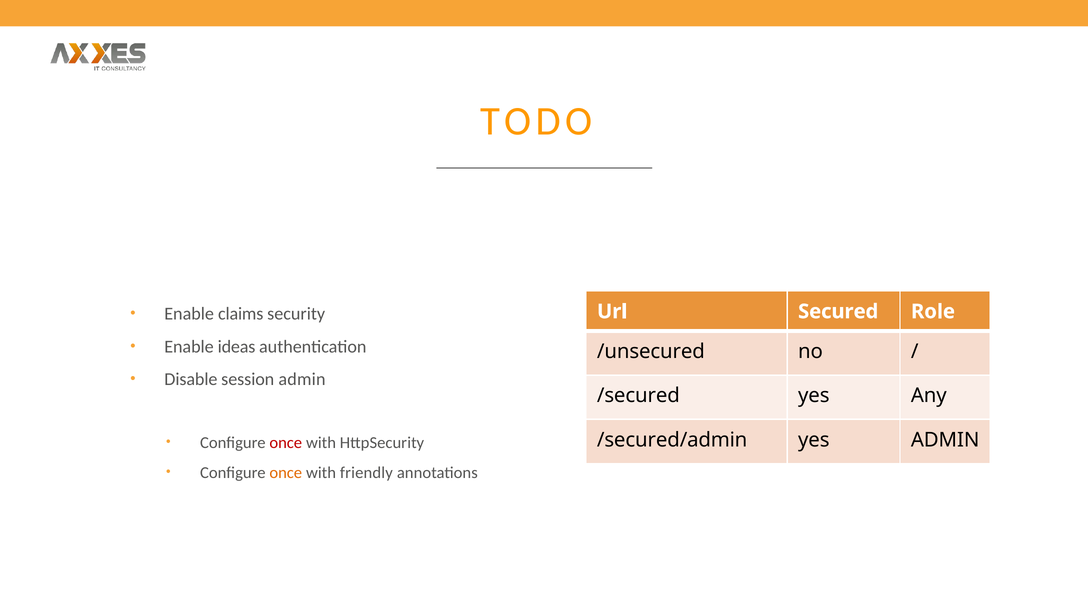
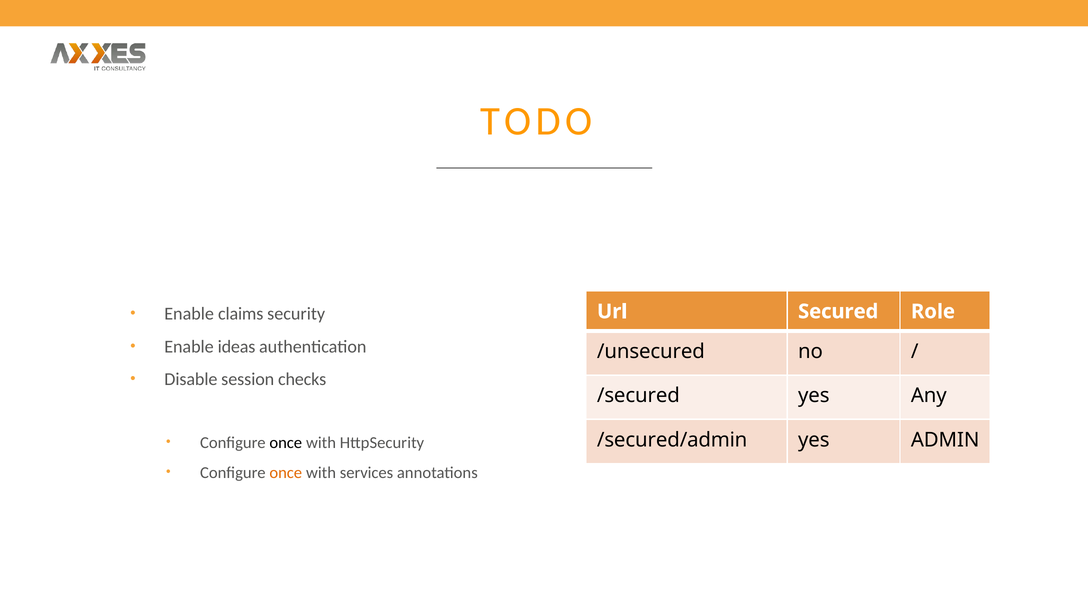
session admin: admin -> checks
once at (286, 443) colour: red -> black
friendly: friendly -> services
